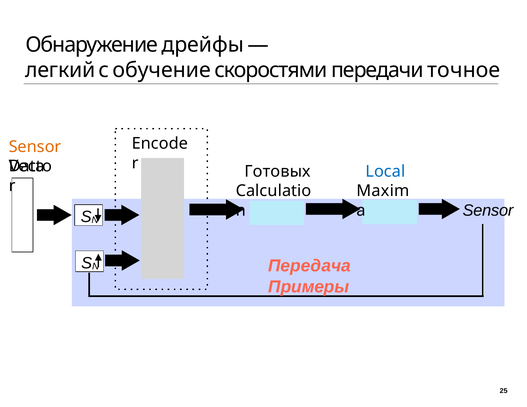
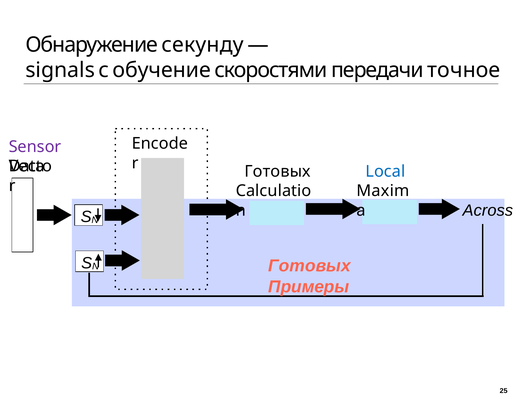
дрейфы: дрейфы -> секунду
легкий: легкий -> signals
Sensor at (35, 147) colour: orange -> purple
Sensor at (488, 211): Sensor -> Across
Передача at (309, 266): Передача -> Готовых
